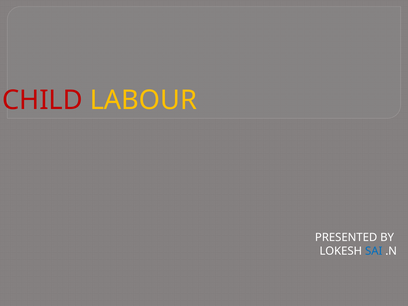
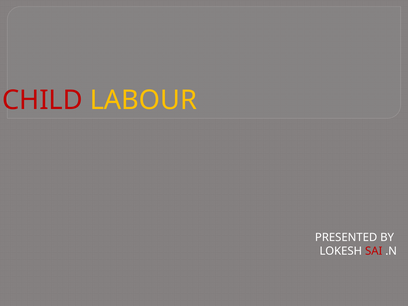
SAI colour: blue -> red
